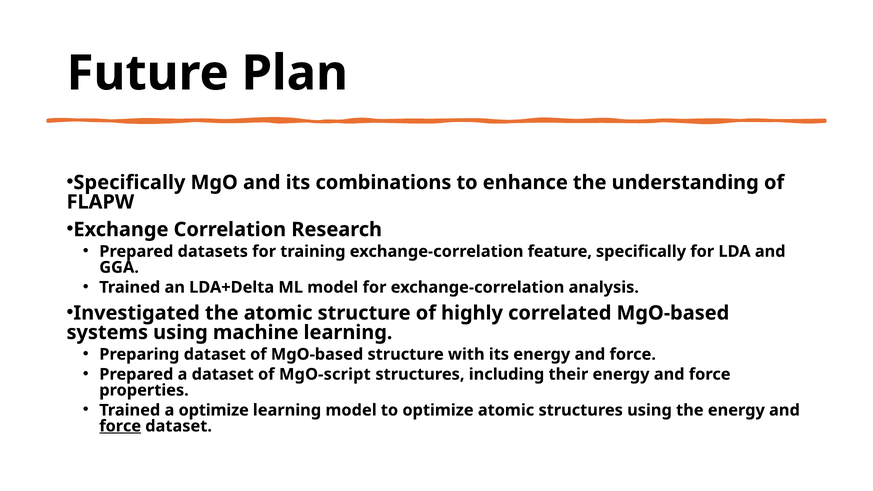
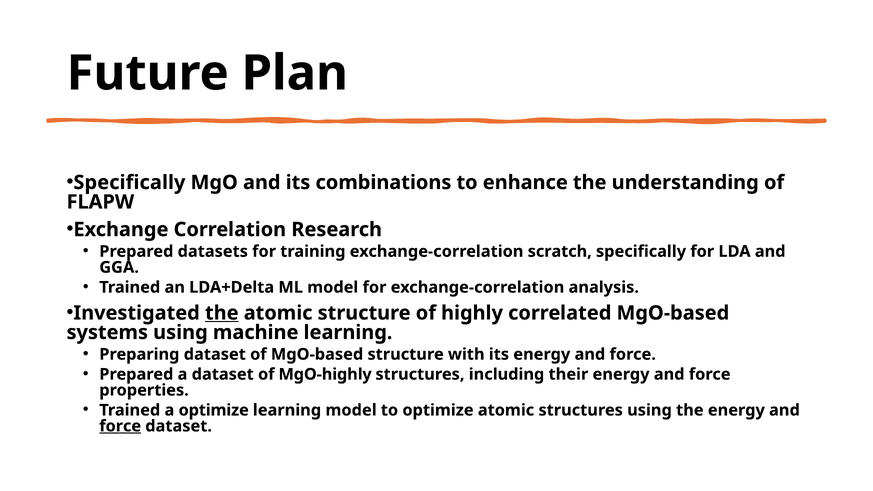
feature: feature -> scratch
the at (222, 313) underline: none -> present
MgO-script: MgO-script -> MgO-highly
